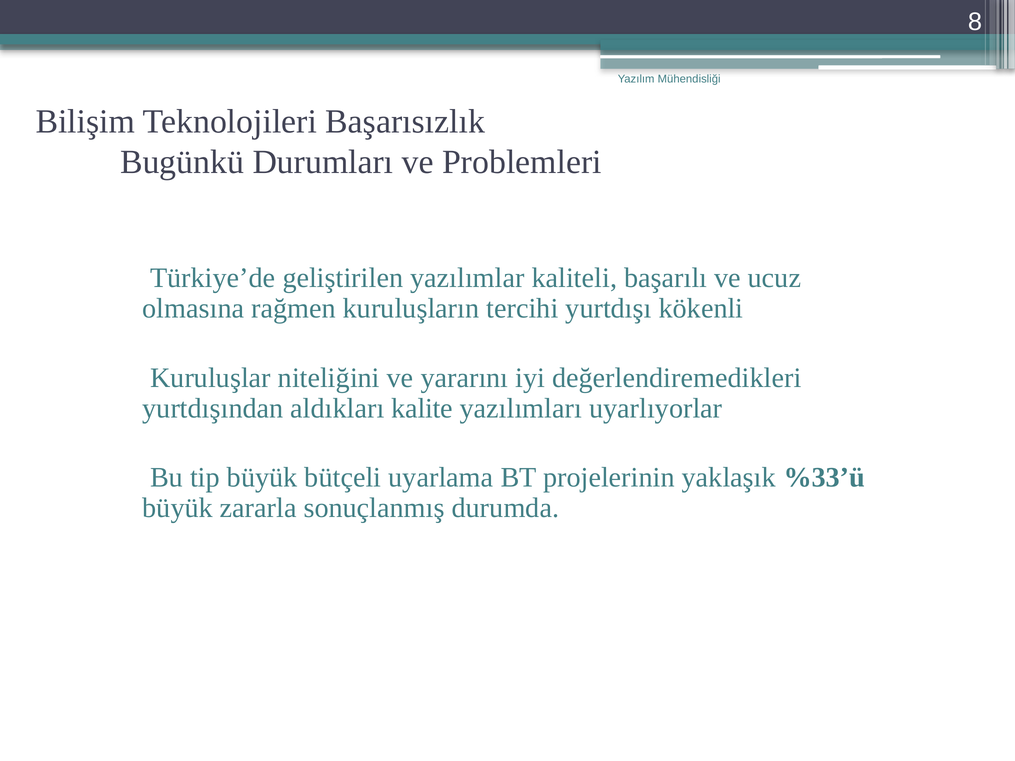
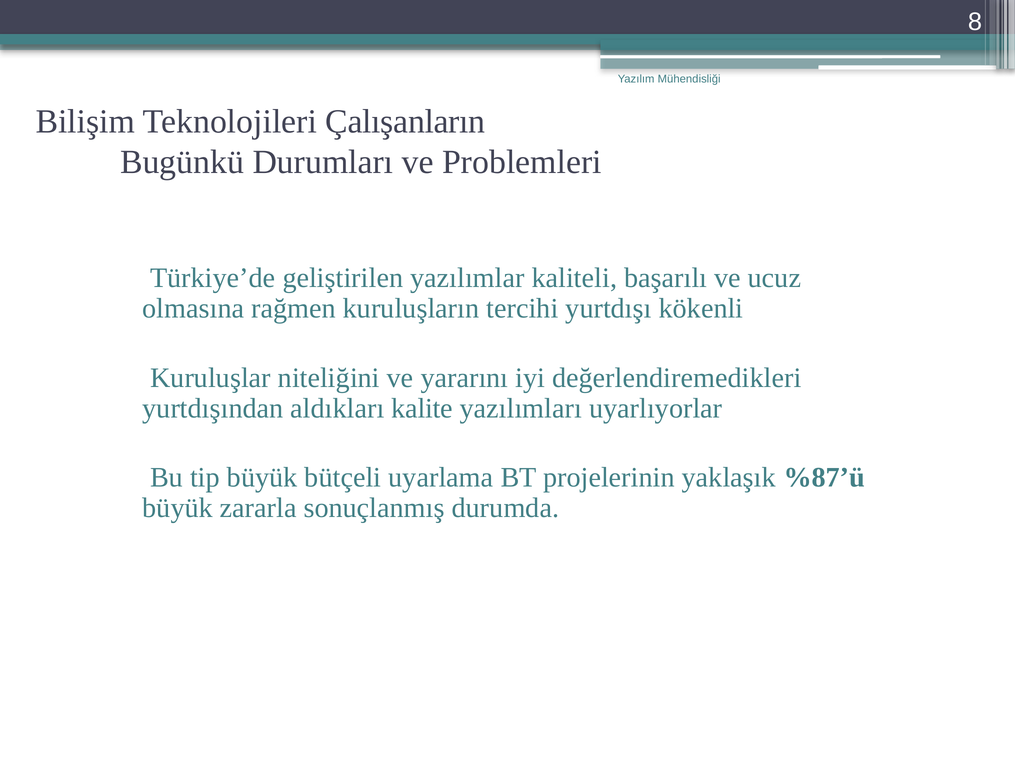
Başarısızlık: Başarısızlık -> Çalışanların
%33’ü: %33’ü -> %87’ü
